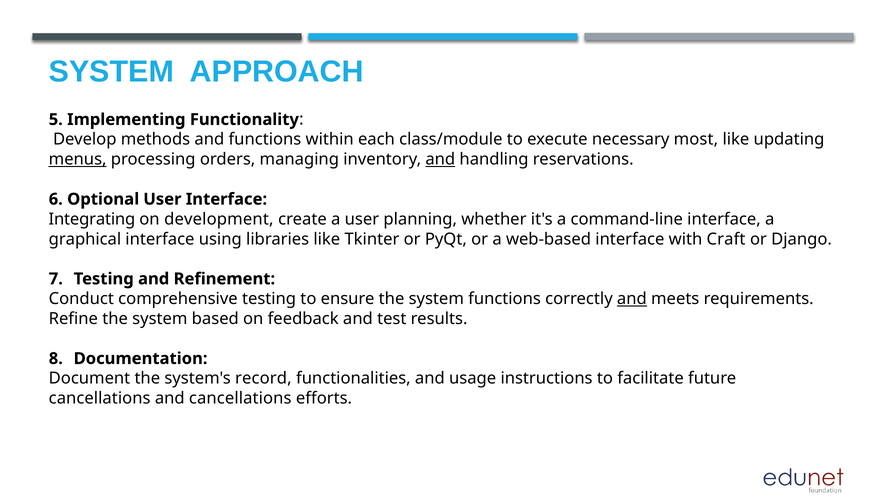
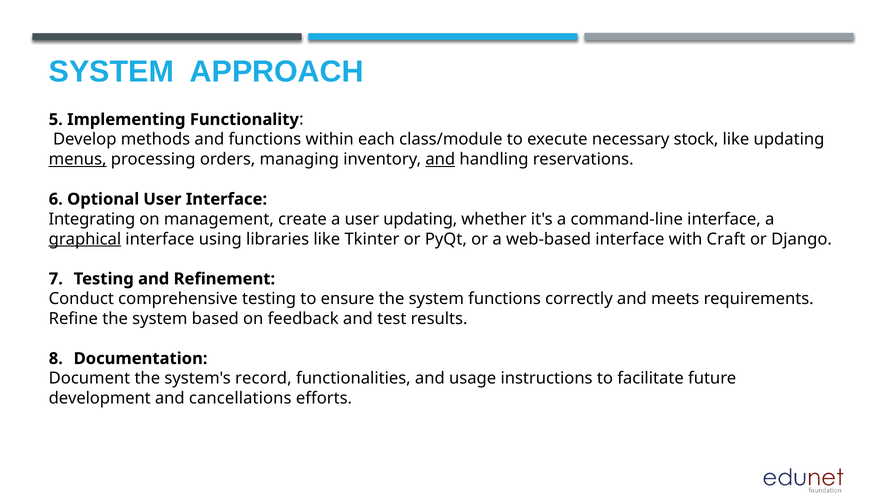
most: most -> stock
development: development -> management
user planning: planning -> updating
graphical underline: none -> present
and at (632, 299) underline: present -> none
cancellations at (100, 399): cancellations -> development
